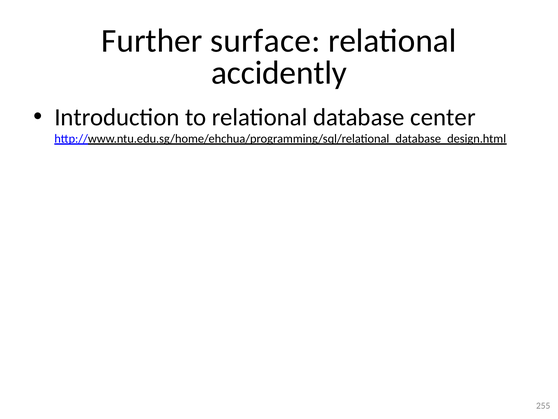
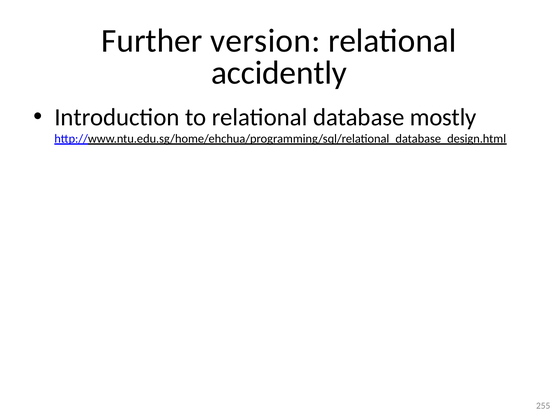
surface: surface -> version
center: center -> mostly
